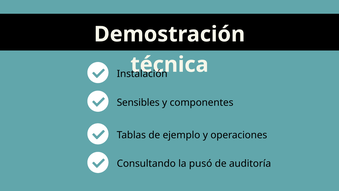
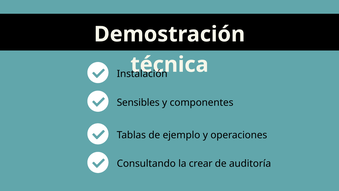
pusó: pusó -> crear
